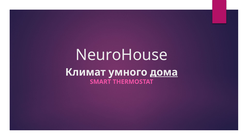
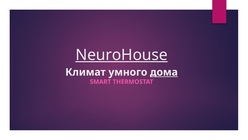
NeuroHouse underline: none -> present
